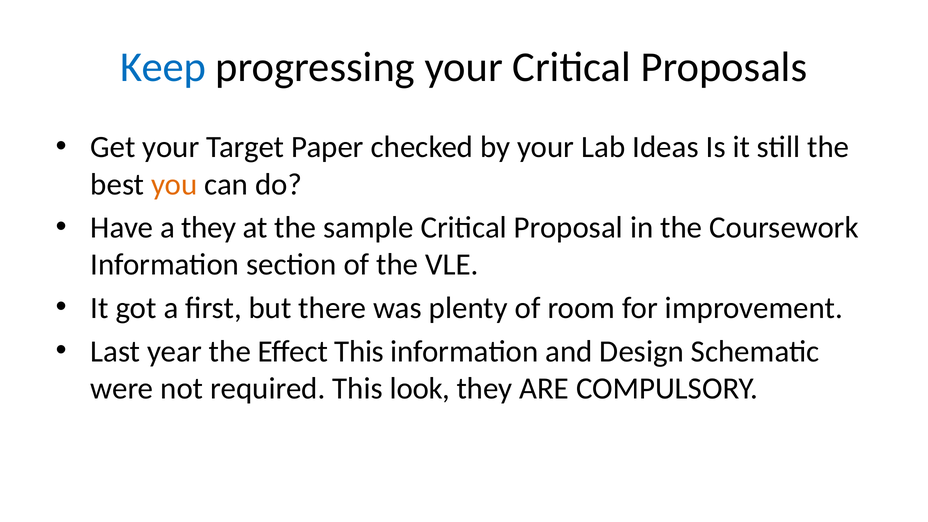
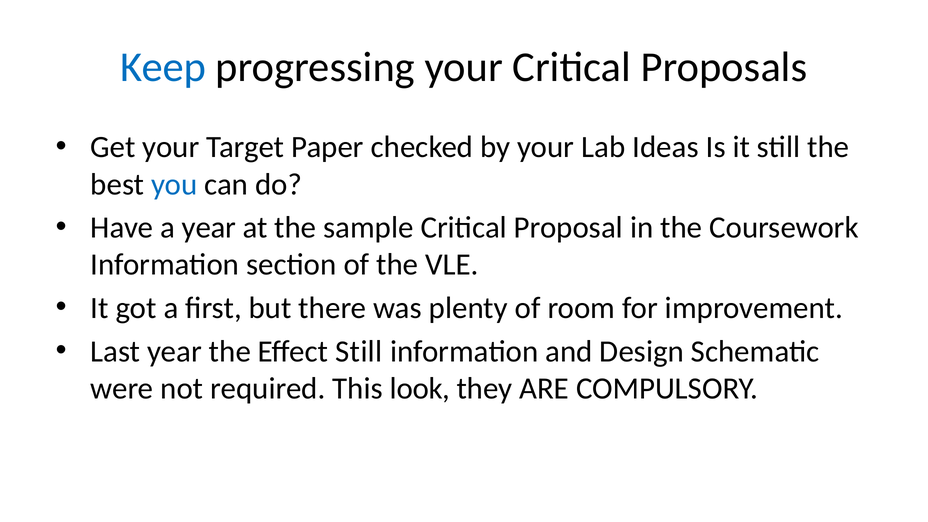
you colour: orange -> blue
a they: they -> year
Effect This: This -> Still
